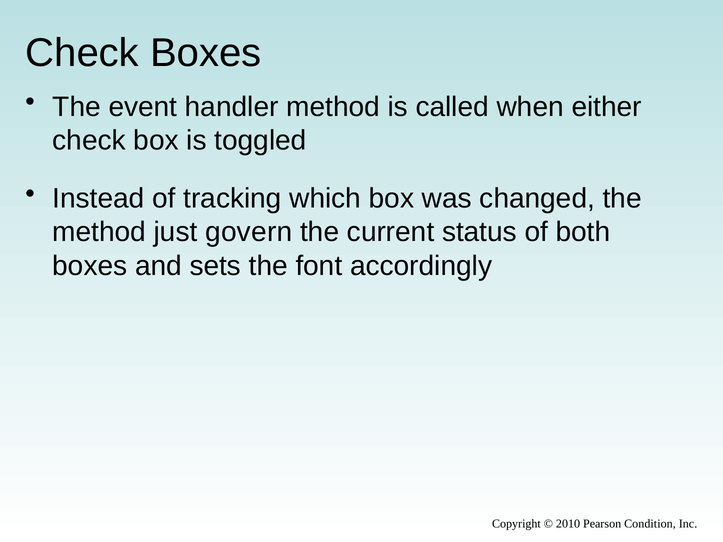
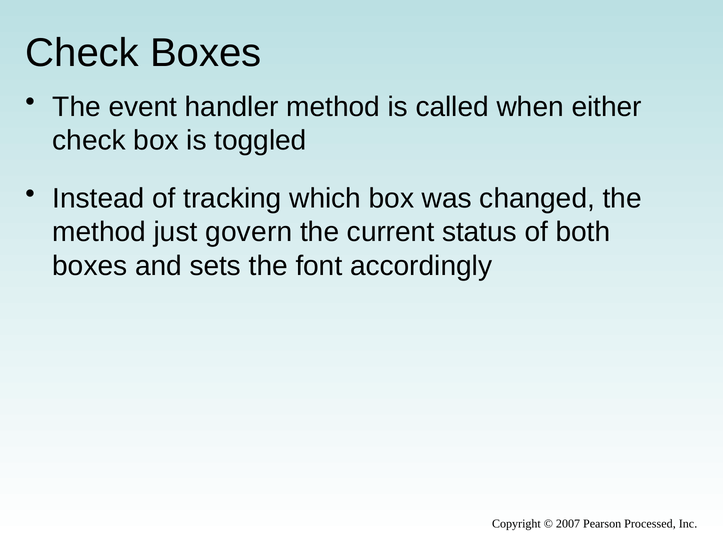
2010: 2010 -> 2007
Condition: Condition -> Processed
